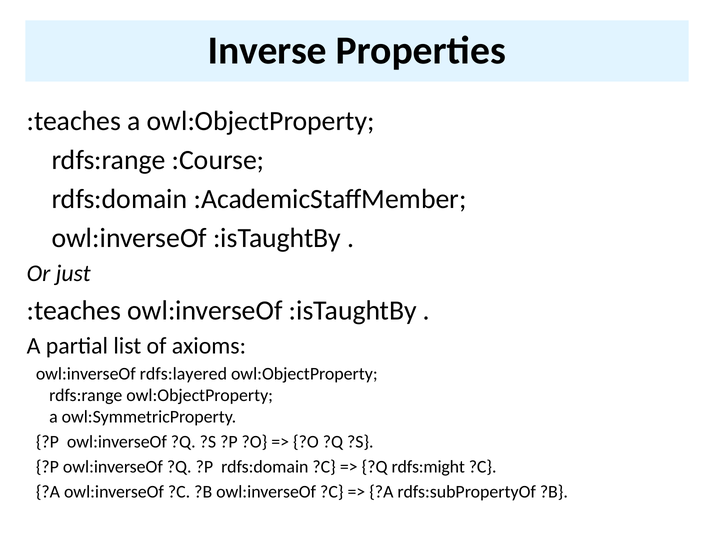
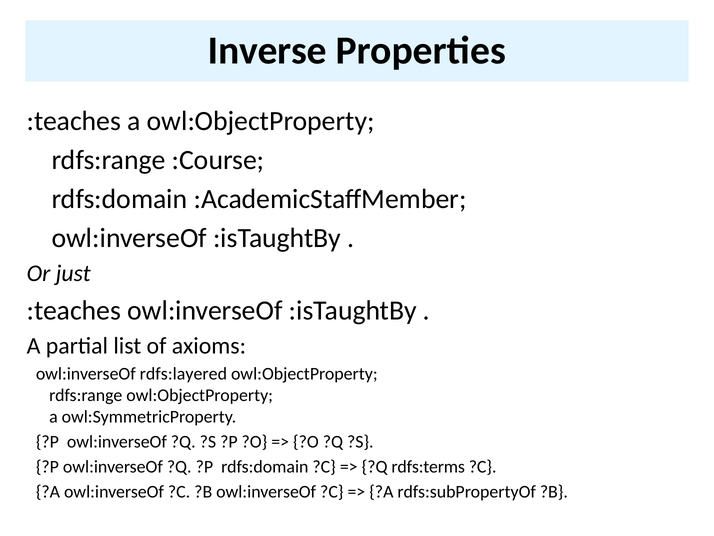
rdfs:might: rdfs:might -> rdfs:terms
